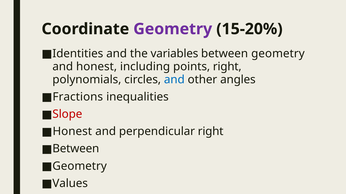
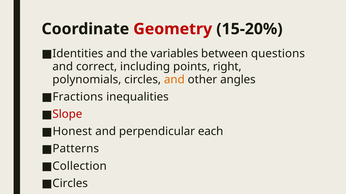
Geometry at (173, 29) colour: purple -> red
between geometry: geometry -> questions
and honest: honest -> correct
and at (174, 80) colour: blue -> orange
perpendicular right: right -> each
Between at (76, 149): Between -> Patterns
Geometry at (80, 167): Geometry -> Collection
Values at (70, 184): Values -> Circles
